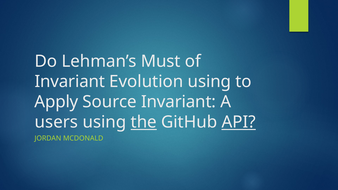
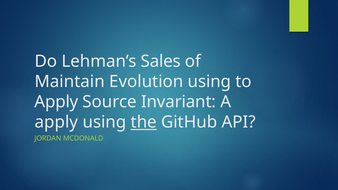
Must: Must -> Sales
Invariant at (70, 82): Invariant -> Maintain
users at (56, 122): users -> apply
API underline: present -> none
